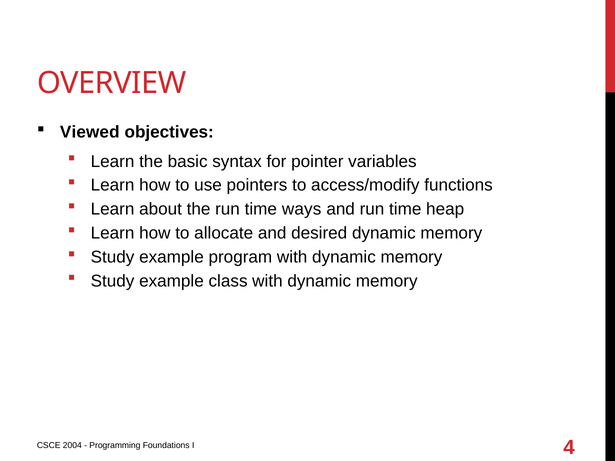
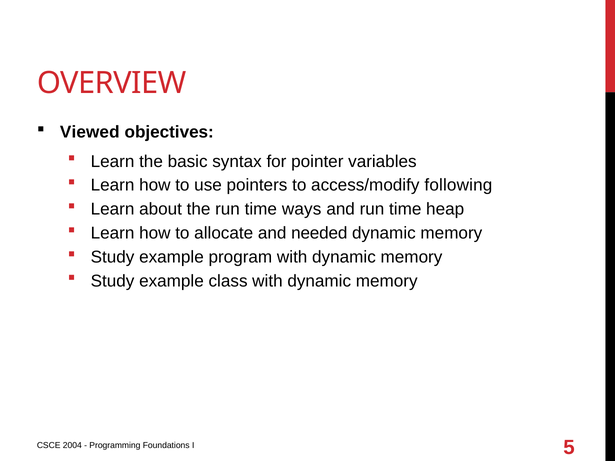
functions: functions -> following
desired: desired -> needed
4: 4 -> 5
